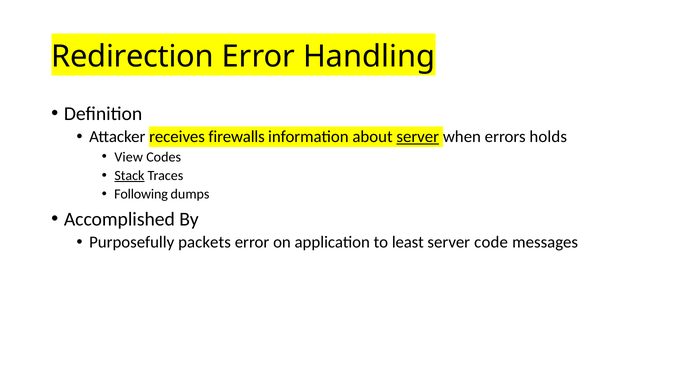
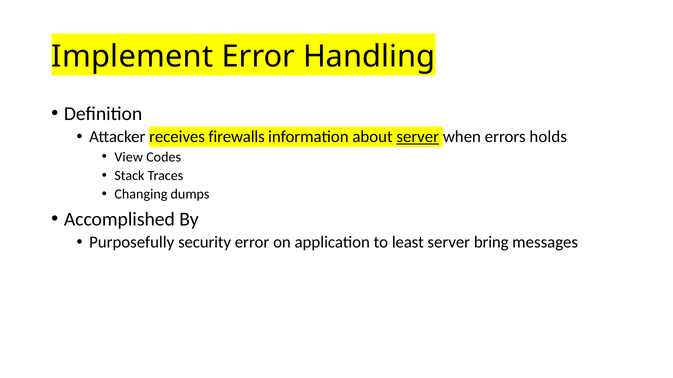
Redirection: Redirection -> Implement
Stack underline: present -> none
Following: Following -> Changing
packets: packets -> security
code: code -> bring
